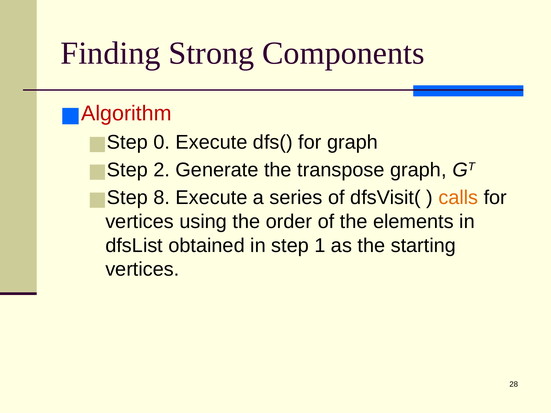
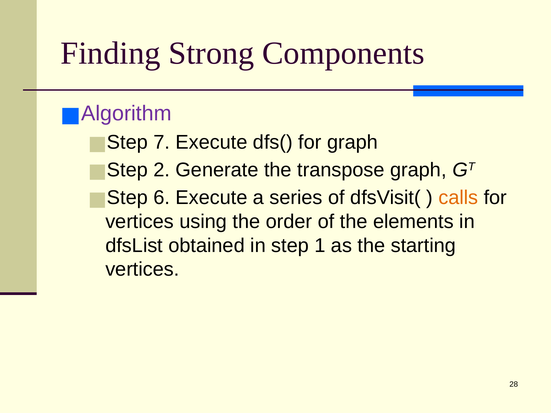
Algorithm colour: red -> purple
0: 0 -> 7
8: 8 -> 6
